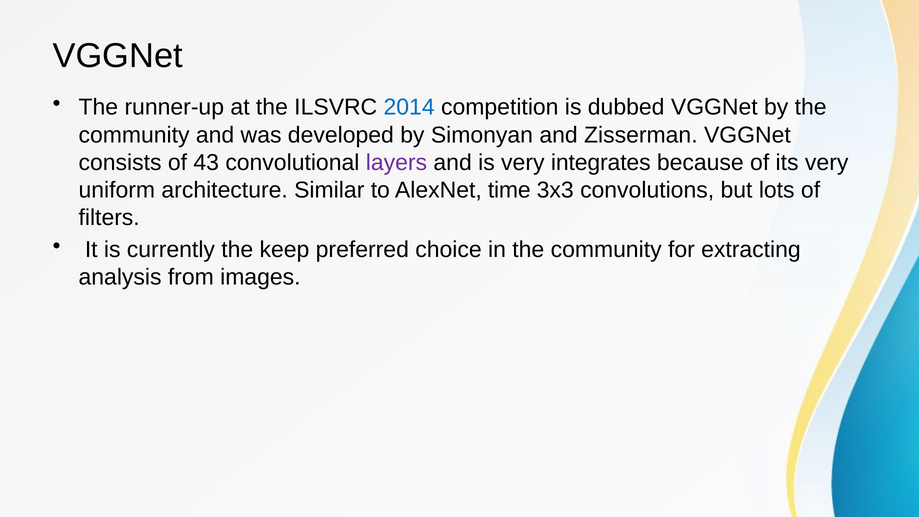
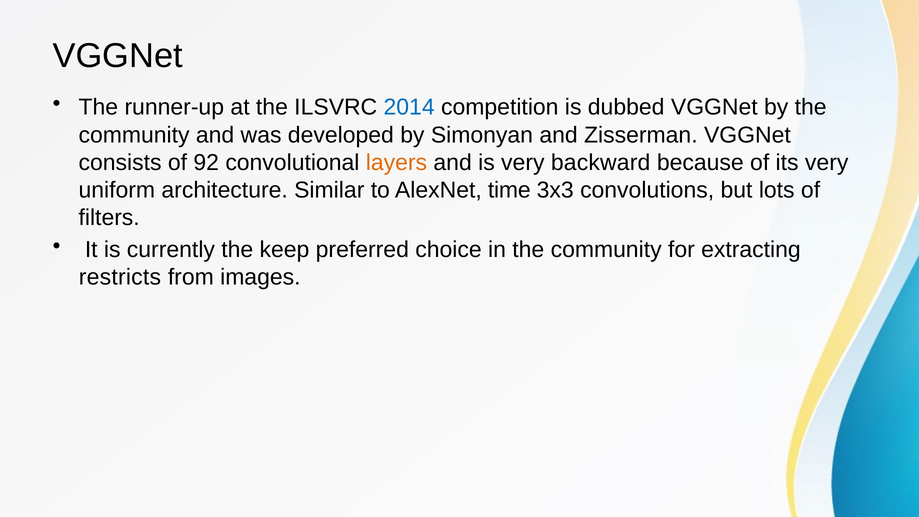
43: 43 -> 92
layers colour: purple -> orange
integrates: integrates -> backward
analysis: analysis -> restricts
